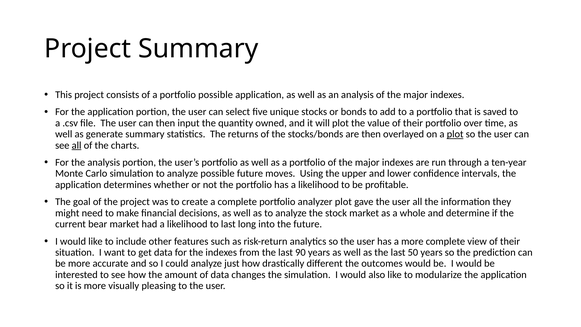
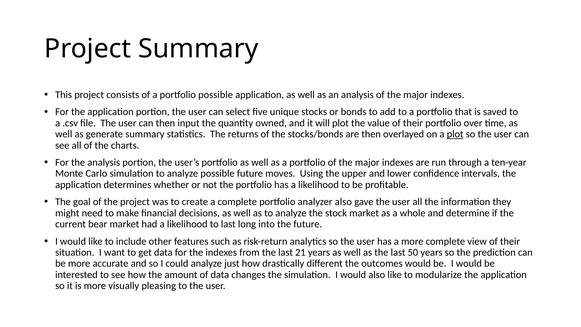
all at (77, 145) underline: present -> none
analyzer plot: plot -> also
90: 90 -> 21
